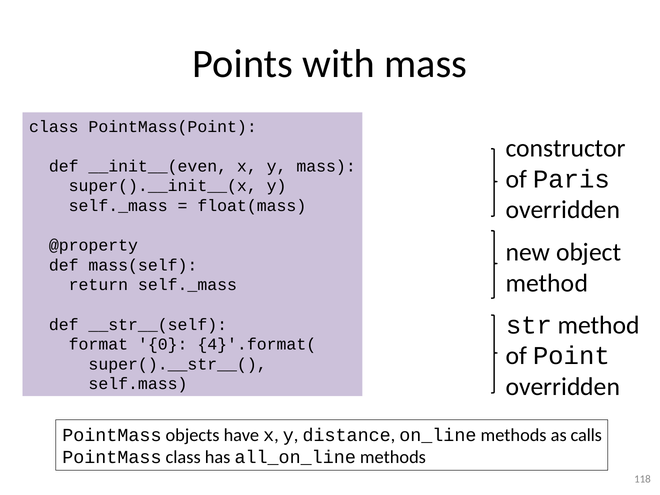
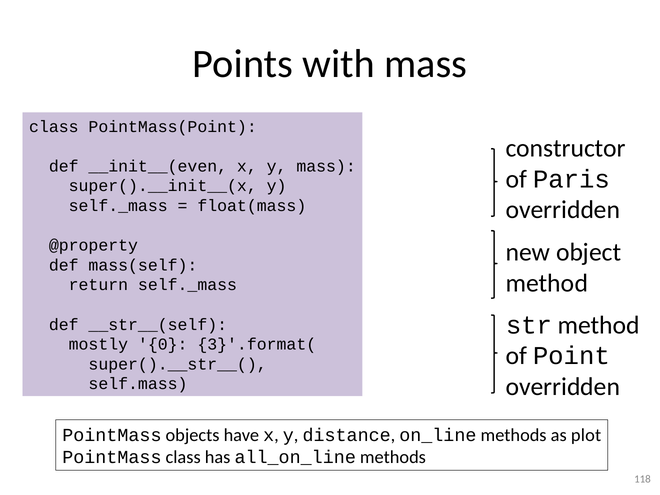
format: format -> mostly
4}'.format(: 4}'.format( -> 3}'.format(
calls: calls -> plot
